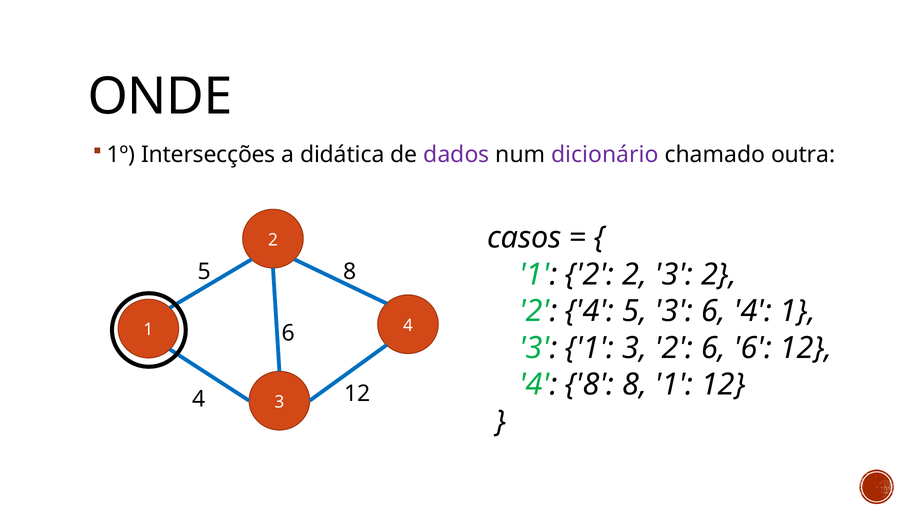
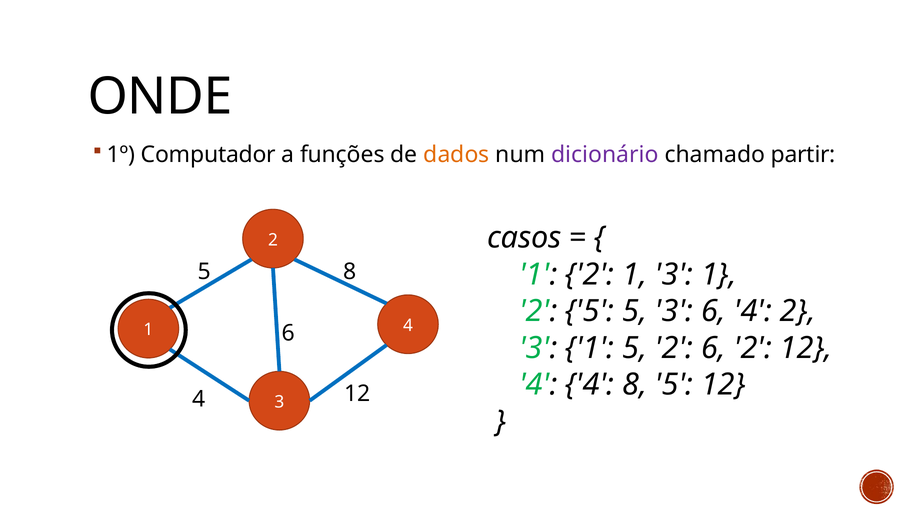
Intersecções: Intersecções -> Computador
didática: didática -> funções
dados colour: purple -> orange
outra: outra -> partir
1 2 2: 2 -> 1
2 at (719, 274): 2 -> 1
2 4: 4 -> 5
4 1: 1 -> 2
3 1 3: 3 -> 5
6 6: 6 -> 2
4 8: 8 -> 4
8 1: 1 -> 5
